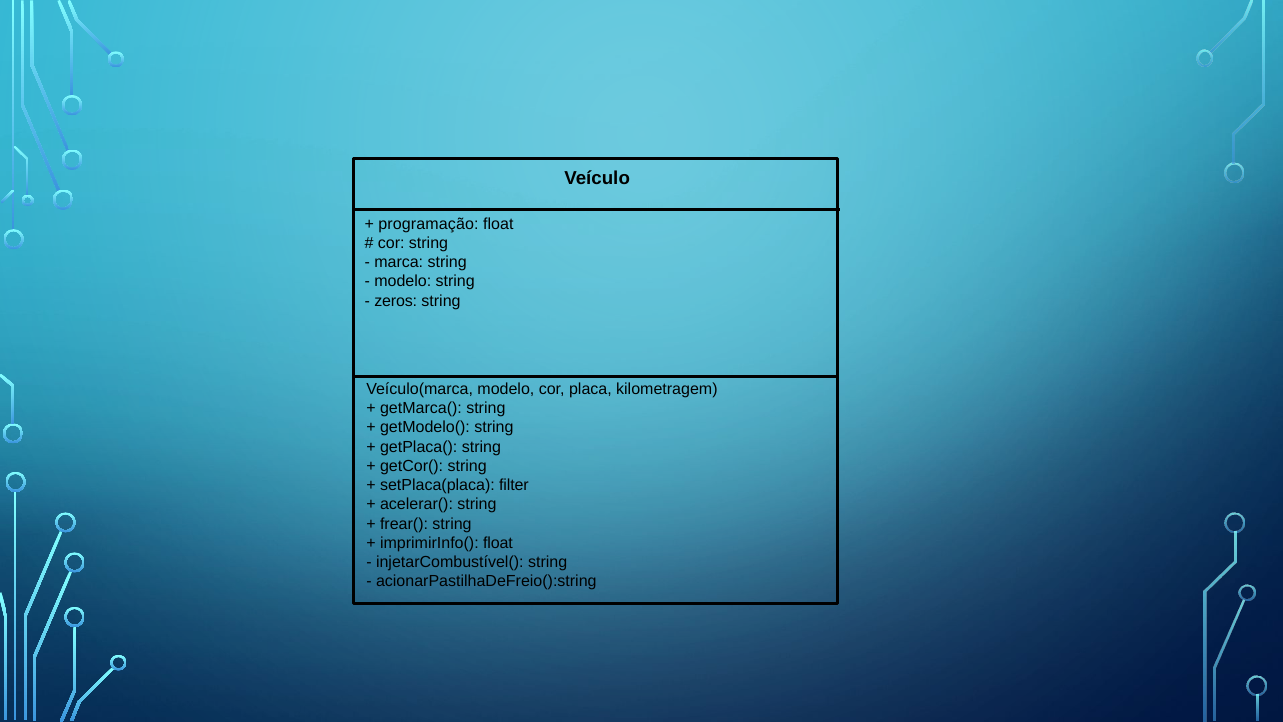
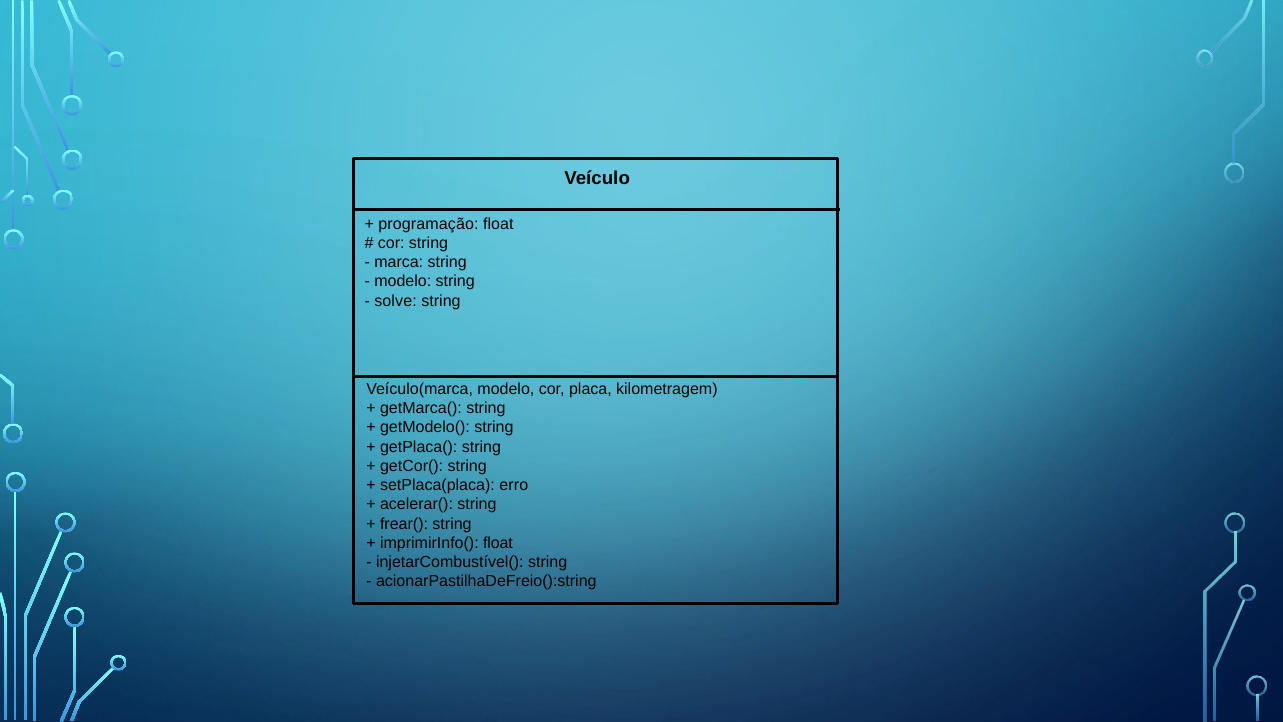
zeros: zeros -> solve
filter: filter -> erro
